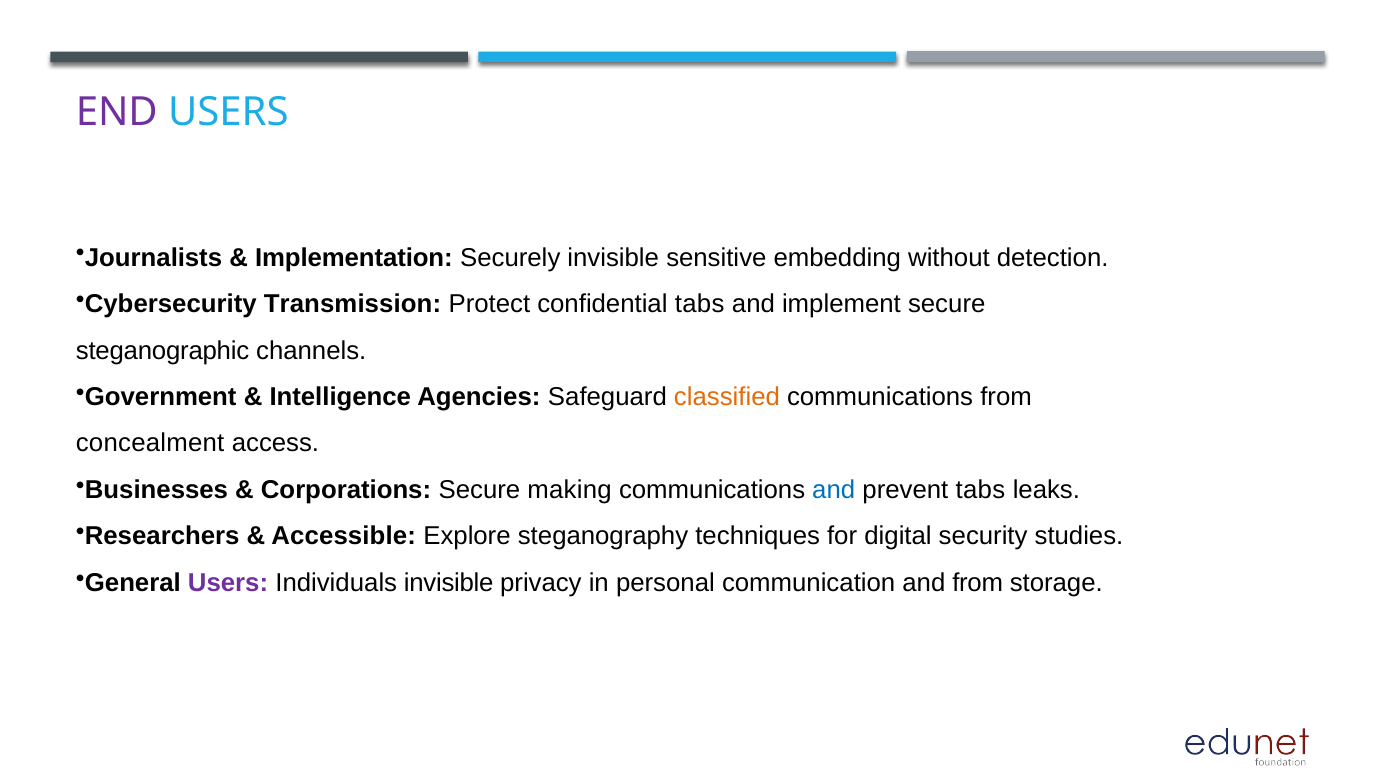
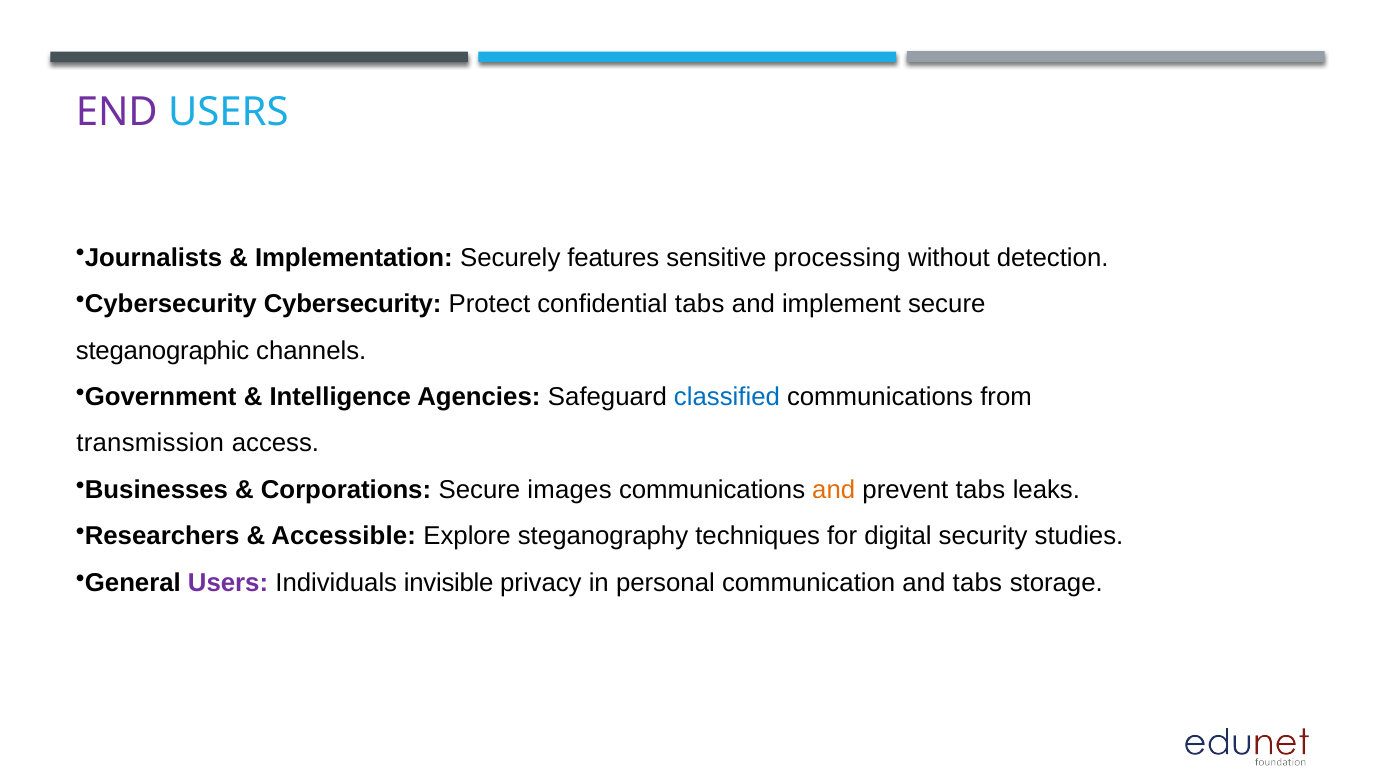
Securely invisible: invisible -> features
embedding: embedding -> processing
Cybersecurity Transmission: Transmission -> Cybersecurity
classified colour: orange -> blue
concealment: concealment -> transmission
making: making -> images
and at (834, 490) colour: blue -> orange
and from: from -> tabs
